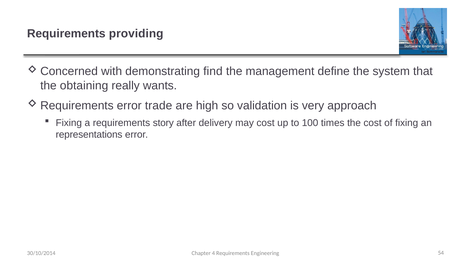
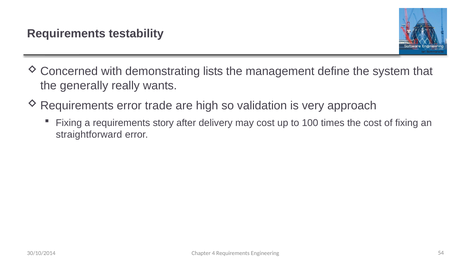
providing: providing -> testability
find: find -> lists
obtaining: obtaining -> generally
representations: representations -> straightforward
